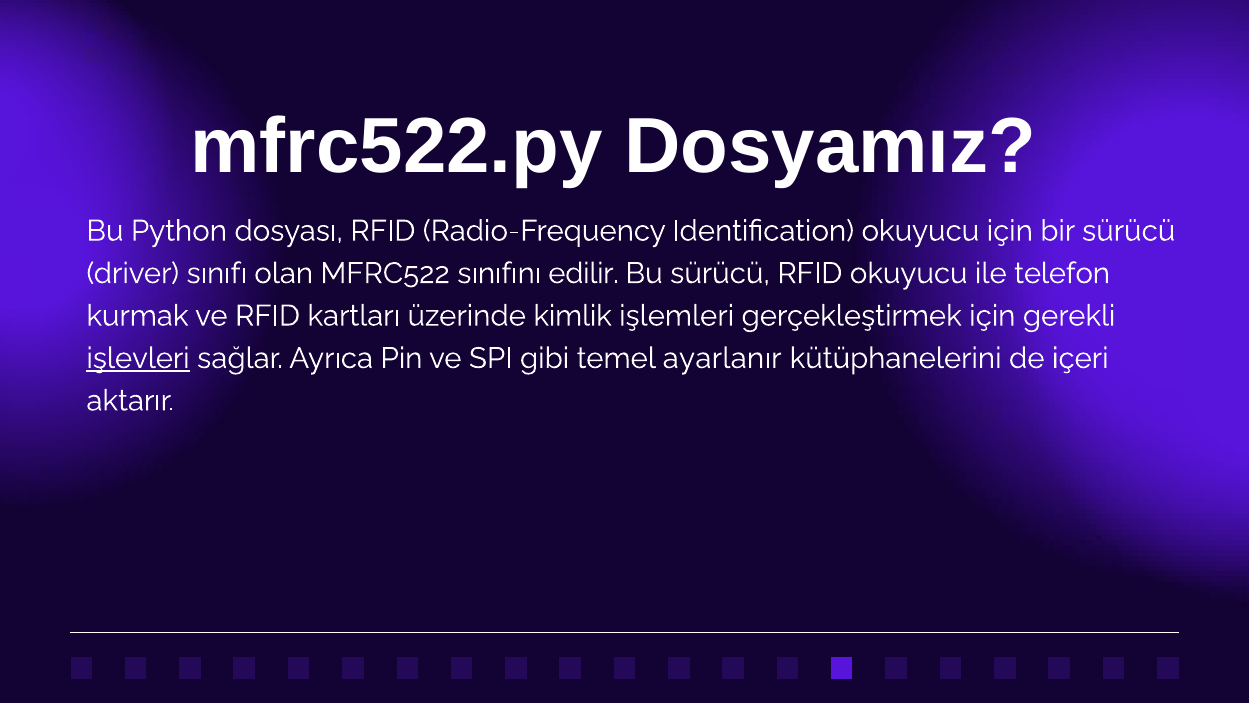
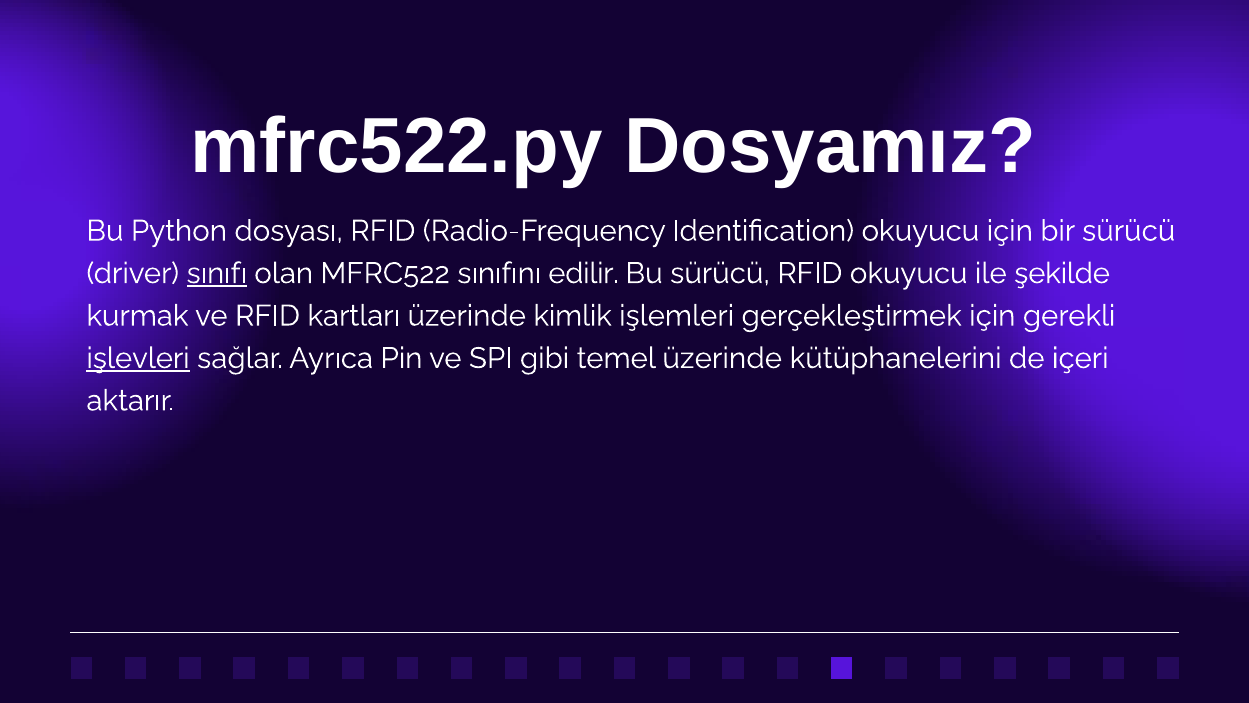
sınıfı underline: none -> present
telefon: telefon -> şekilde
temel ayarlanır: ayarlanır -> üzerinde
